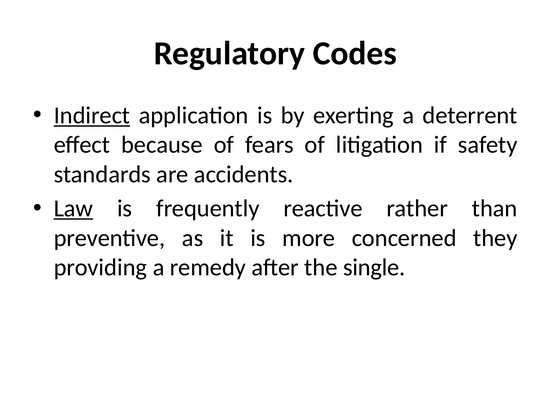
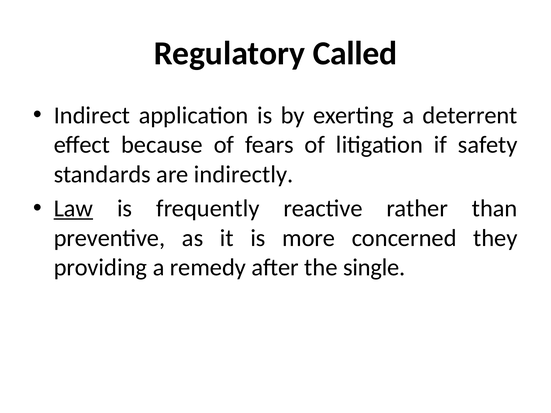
Codes: Codes -> Called
Indirect underline: present -> none
accidents: accidents -> indirectly
